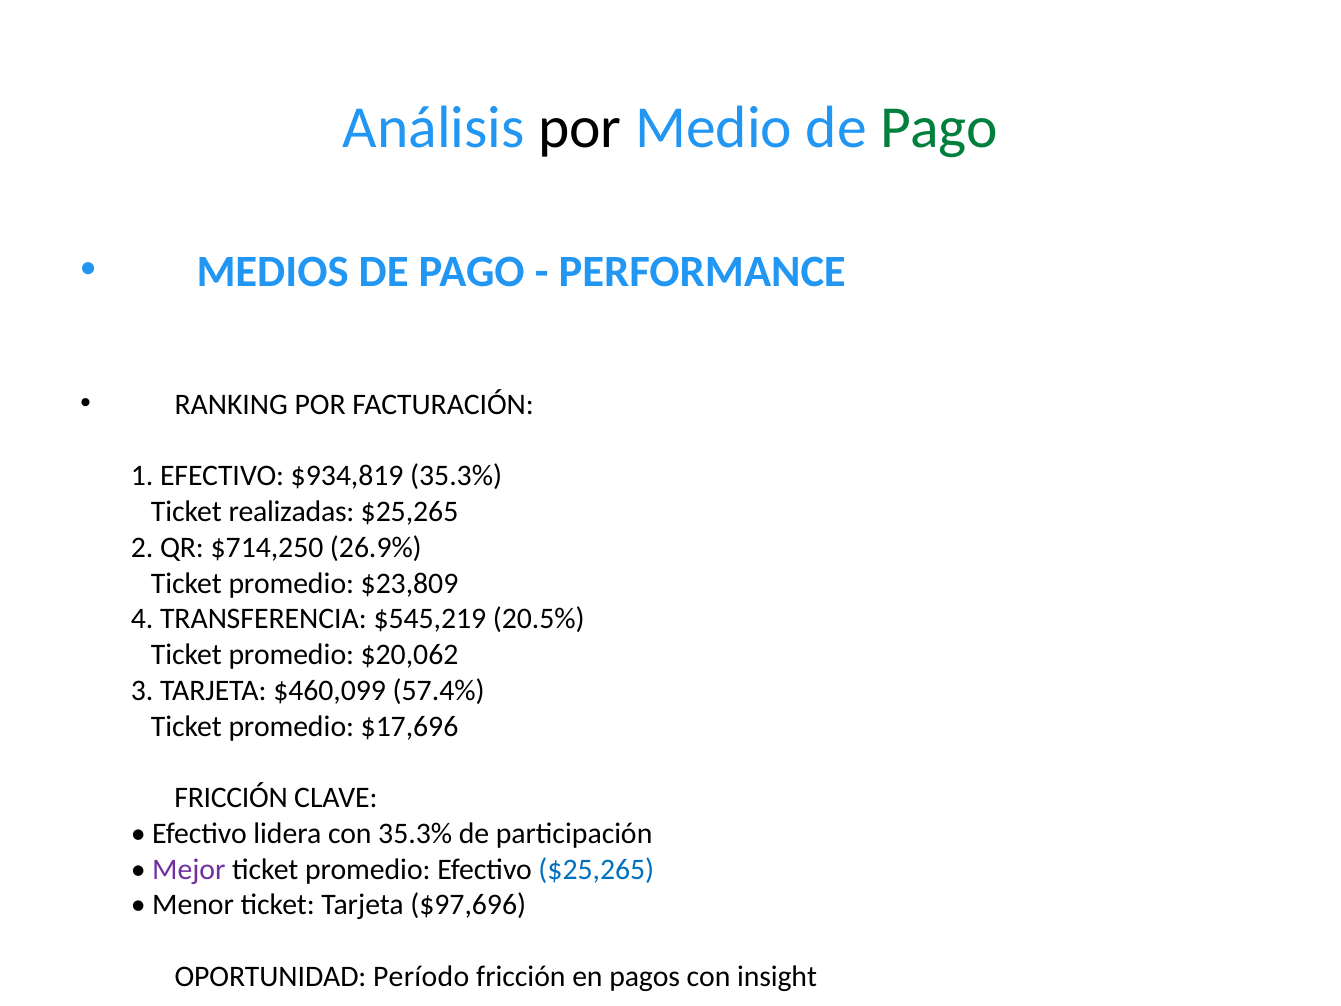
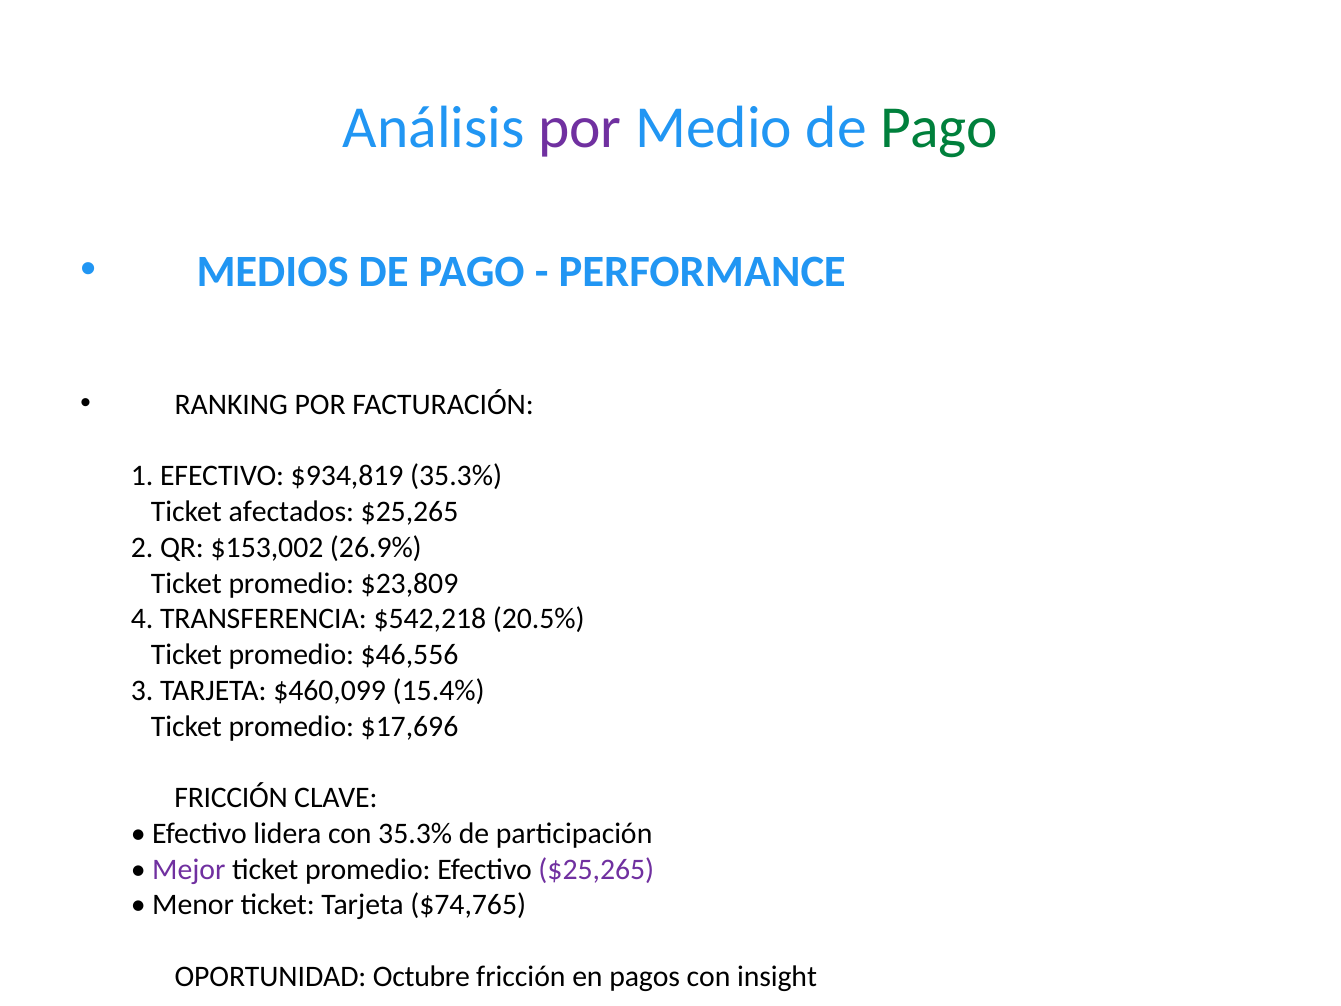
por at (580, 128) colour: black -> purple
realizadas: realizadas -> afectados
$714,250: $714,250 -> $153,002
$545,219: $545,219 -> $542,218
$20,062: $20,062 -> $46,556
57.4%: 57.4% -> 15.4%
$25,265 at (596, 869) colour: blue -> purple
$97,696: $97,696 -> $74,765
Período: Período -> Octubre
